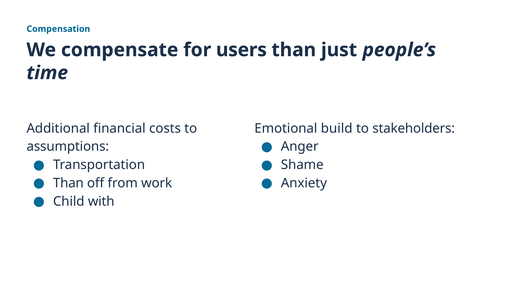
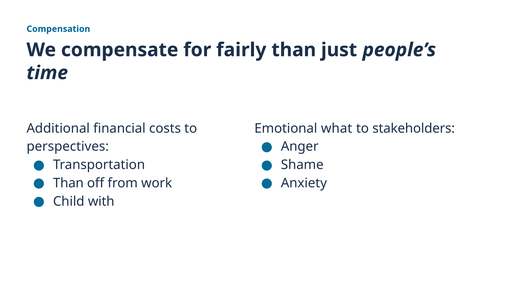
users: users -> fairly
build: build -> what
assumptions: assumptions -> perspectives
